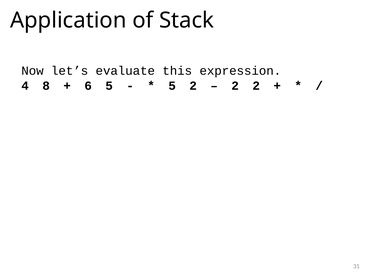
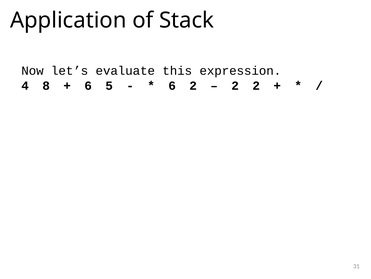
5 at (172, 86): 5 -> 6
